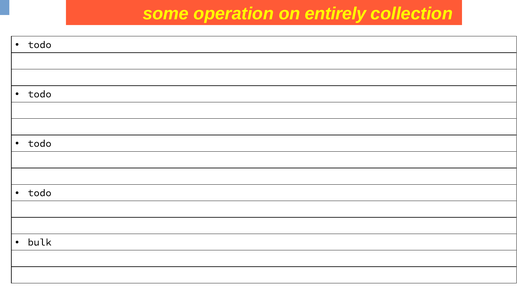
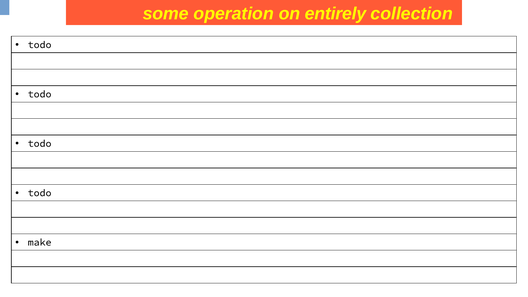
bulk: bulk -> make
